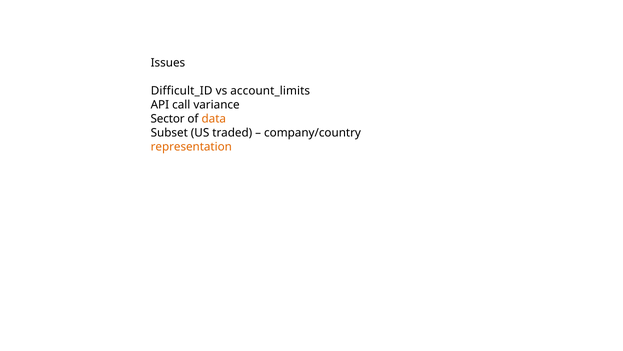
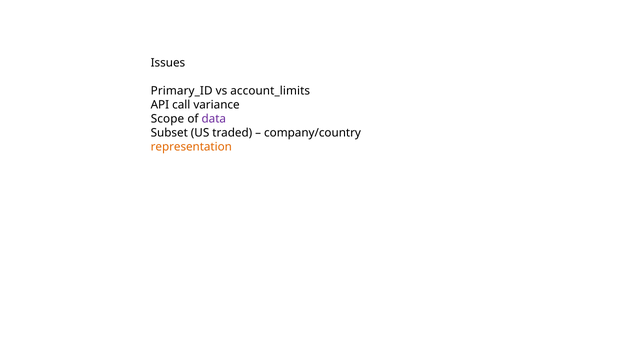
Difficult_ID: Difficult_ID -> Primary_ID
Sector: Sector -> Scope
data colour: orange -> purple
